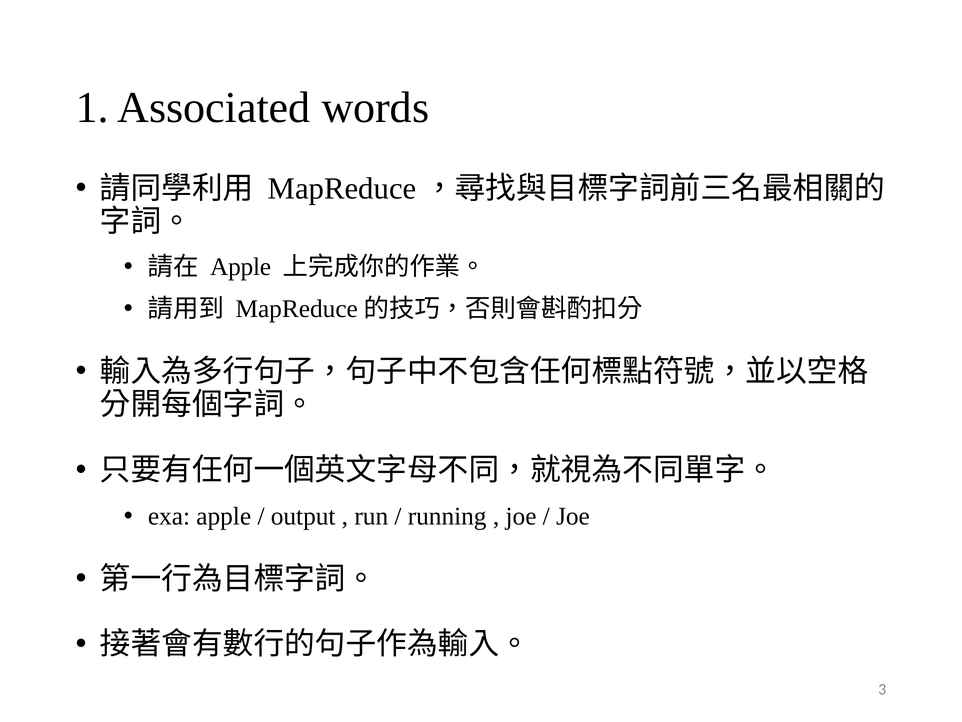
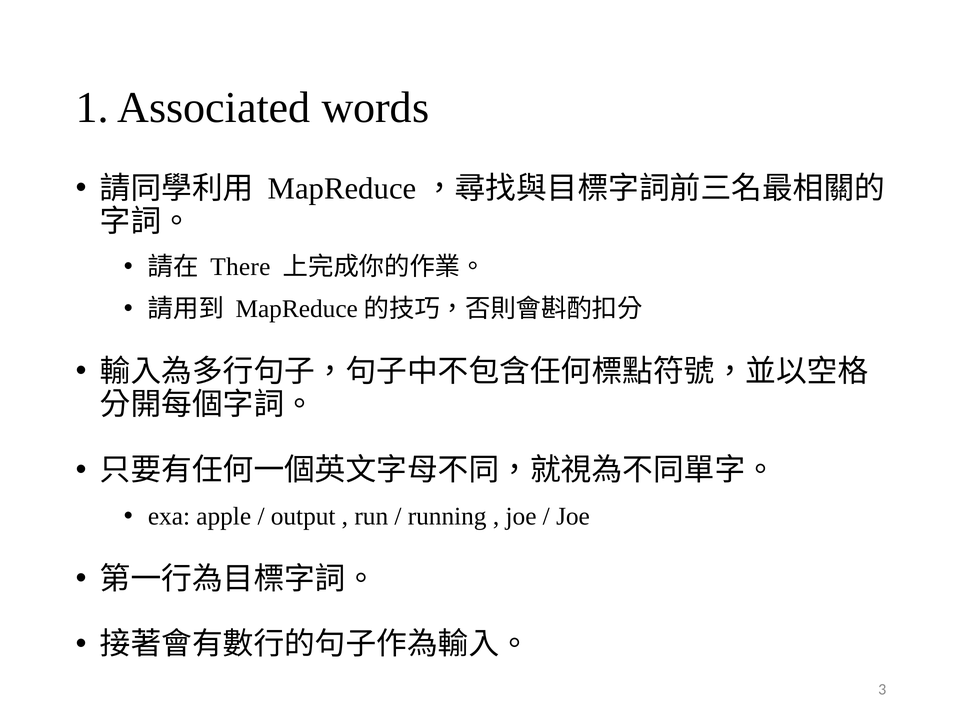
Apple at (241, 267): Apple -> There
